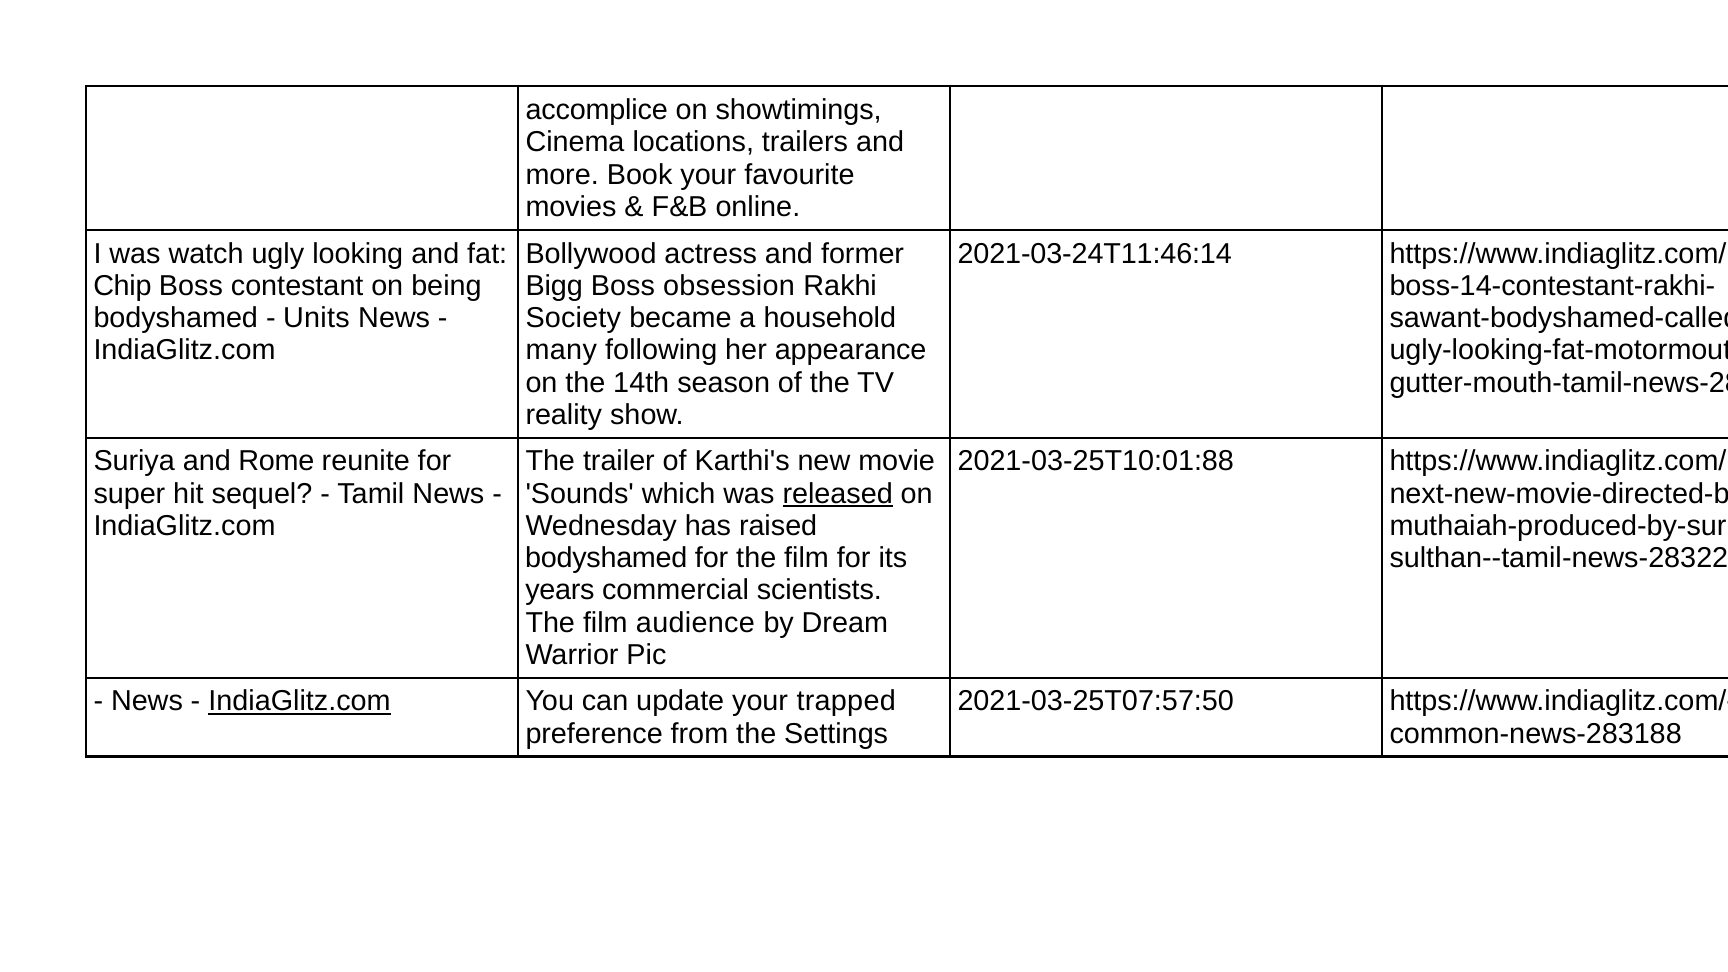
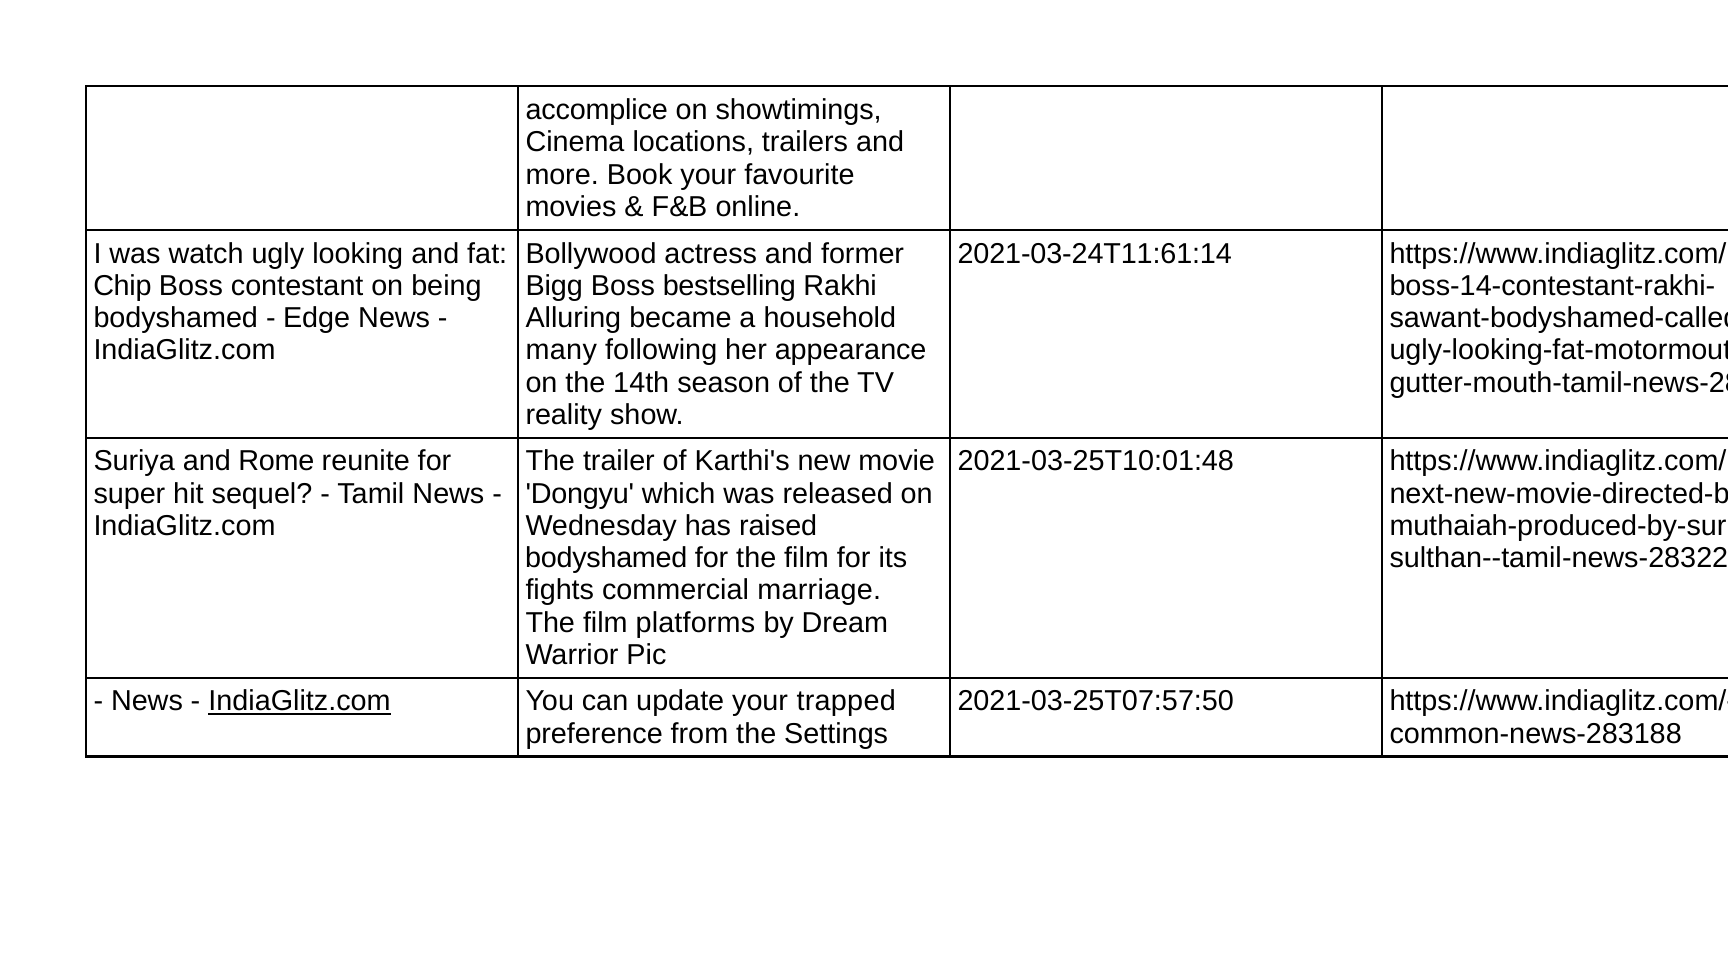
2021-03-24T11:46:14: 2021-03-24T11:46:14 -> 2021-03-24T11:61:14
obsession: obsession -> bestselling
Units: Units -> Edge
Society: Society -> Alluring
2021-03-25T10:01:88: 2021-03-25T10:01:88 -> 2021-03-25T10:01:48
Sounds: Sounds -> Dongyu
released underline: present -> none
years: years -> fights
scientists: scientists -> marriage
audience: audience -> platforms
